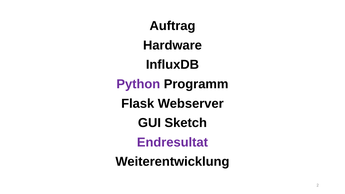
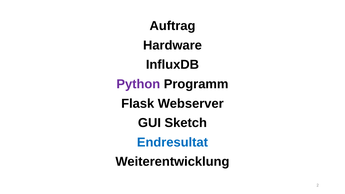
Endresultat colour: purple -> blue
